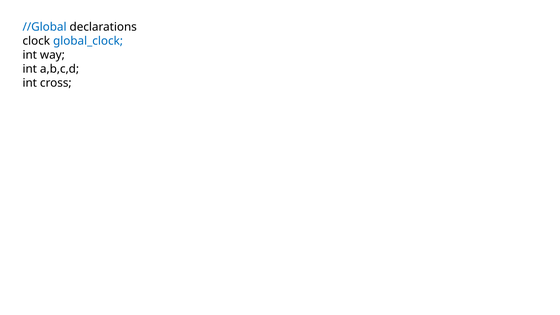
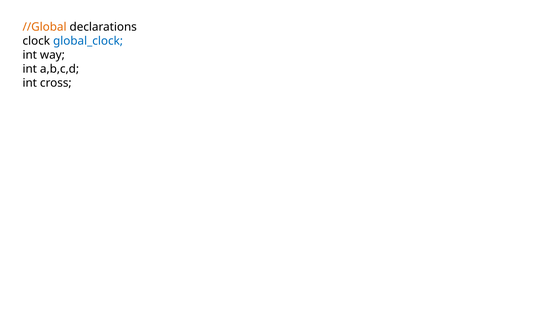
//Global colour: blue -> orange
